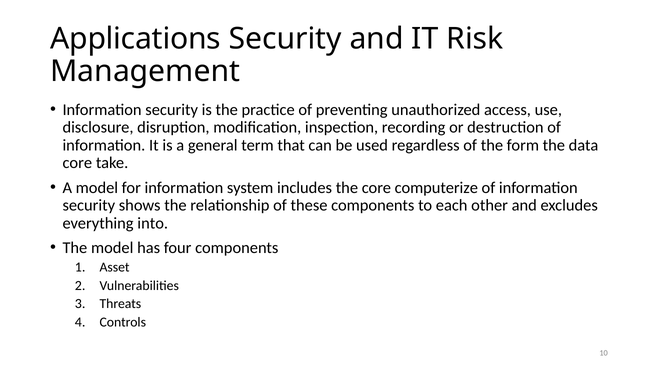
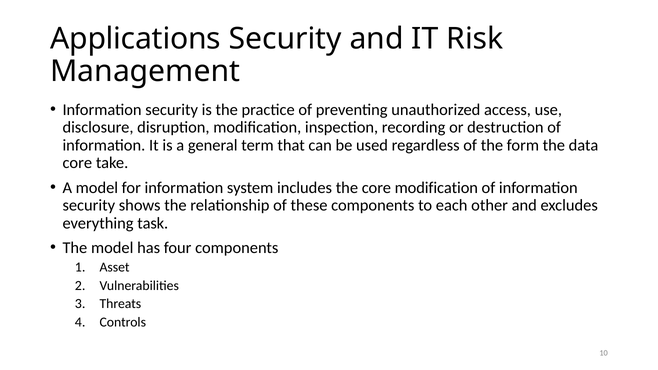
core computerize: computerize -> modification
into: into -> task
